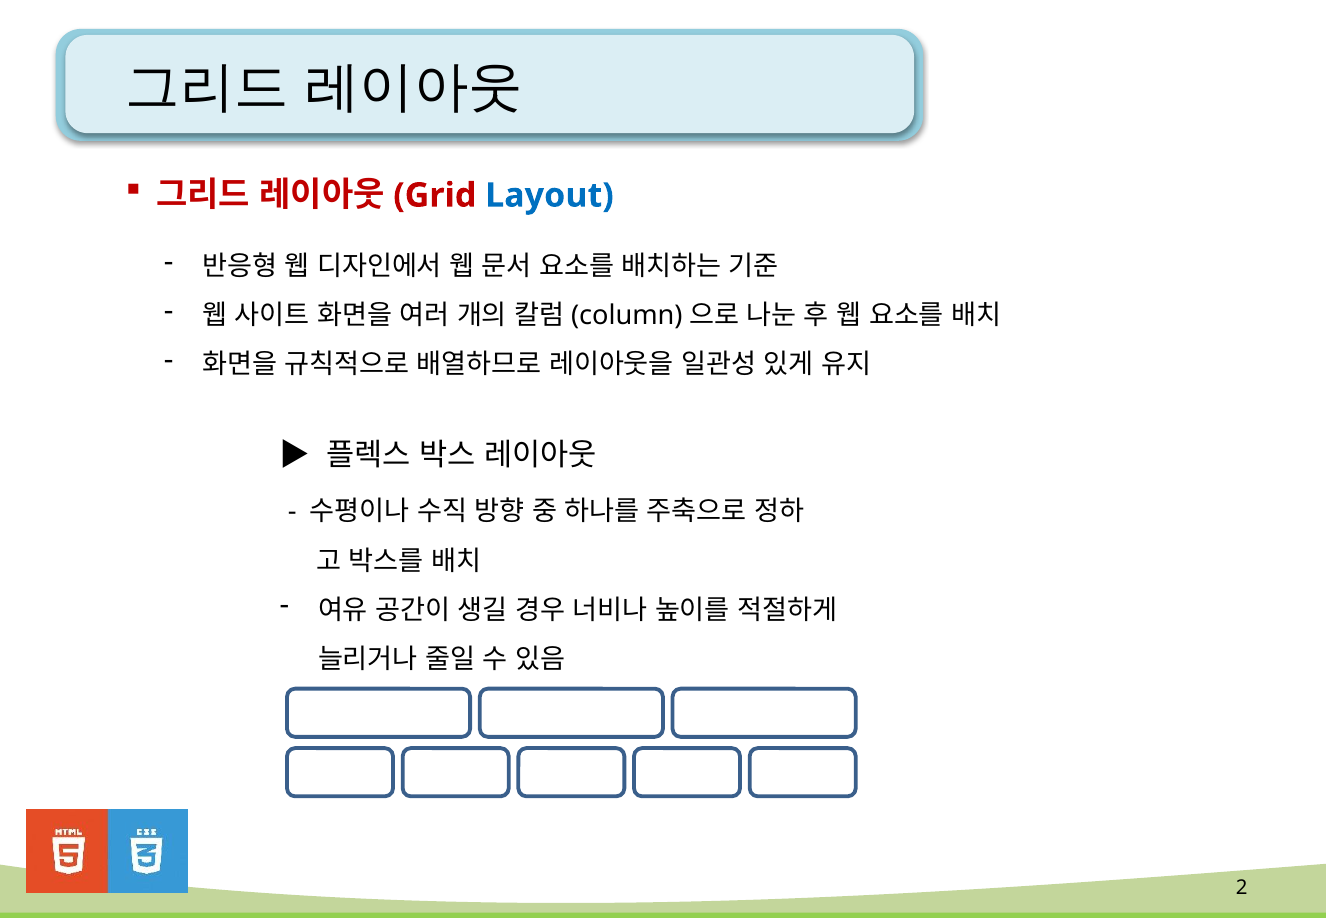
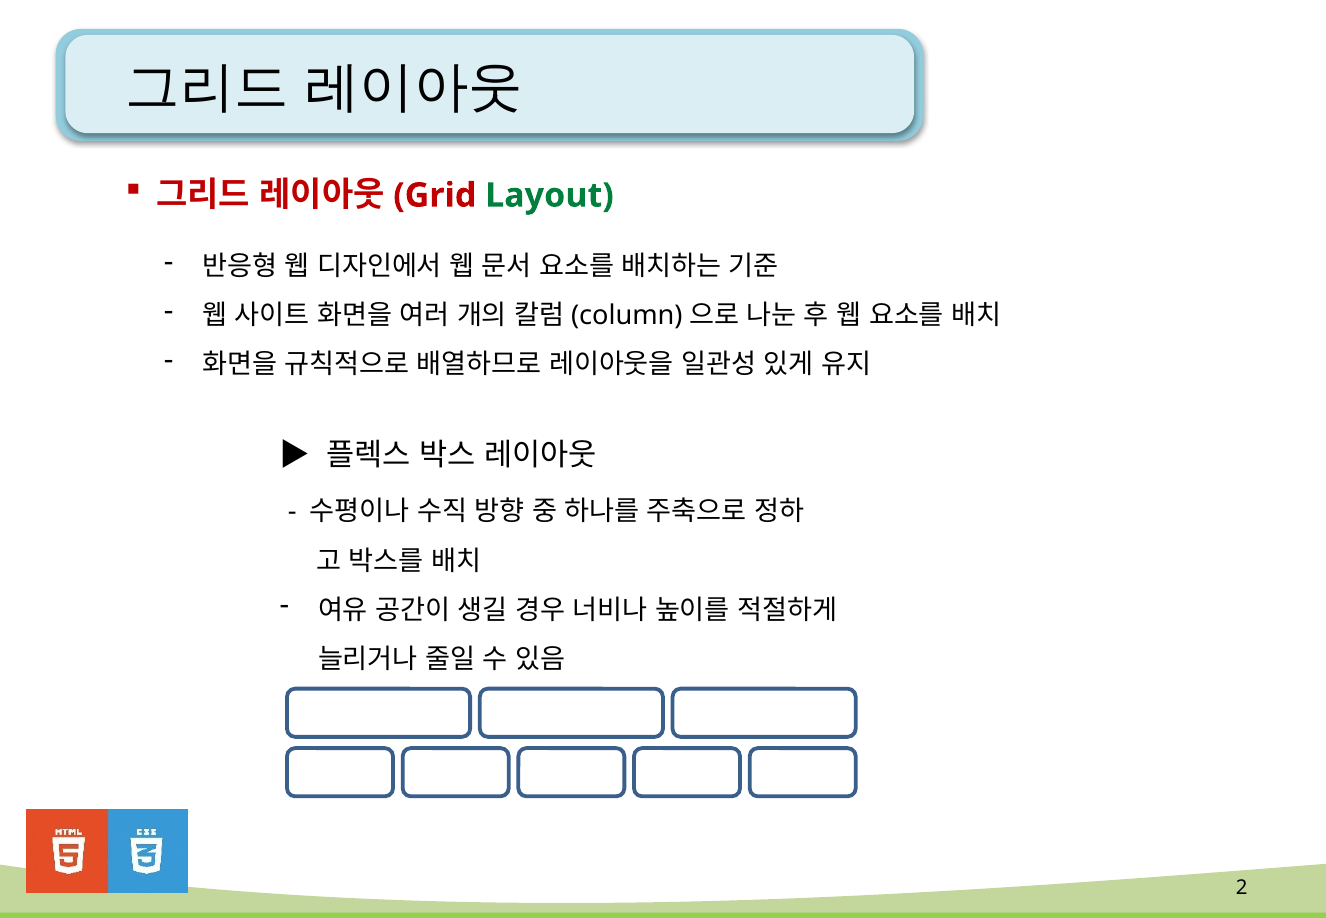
Layout colour: blue -> green
